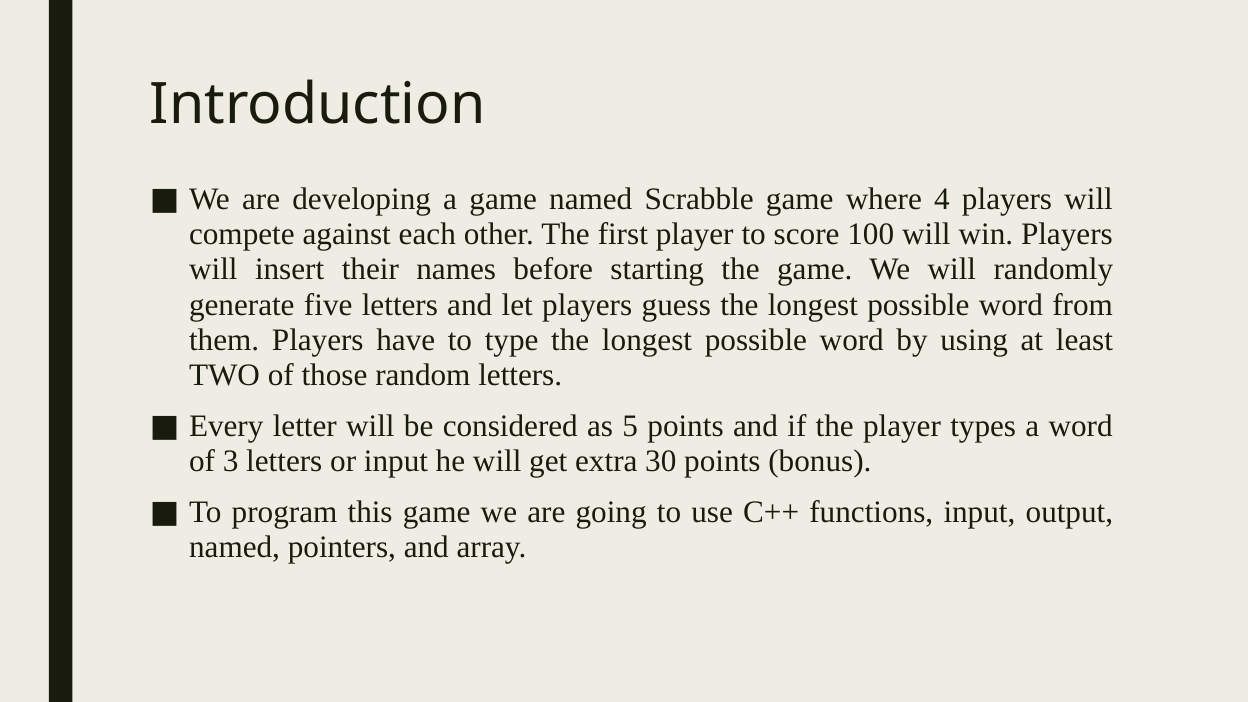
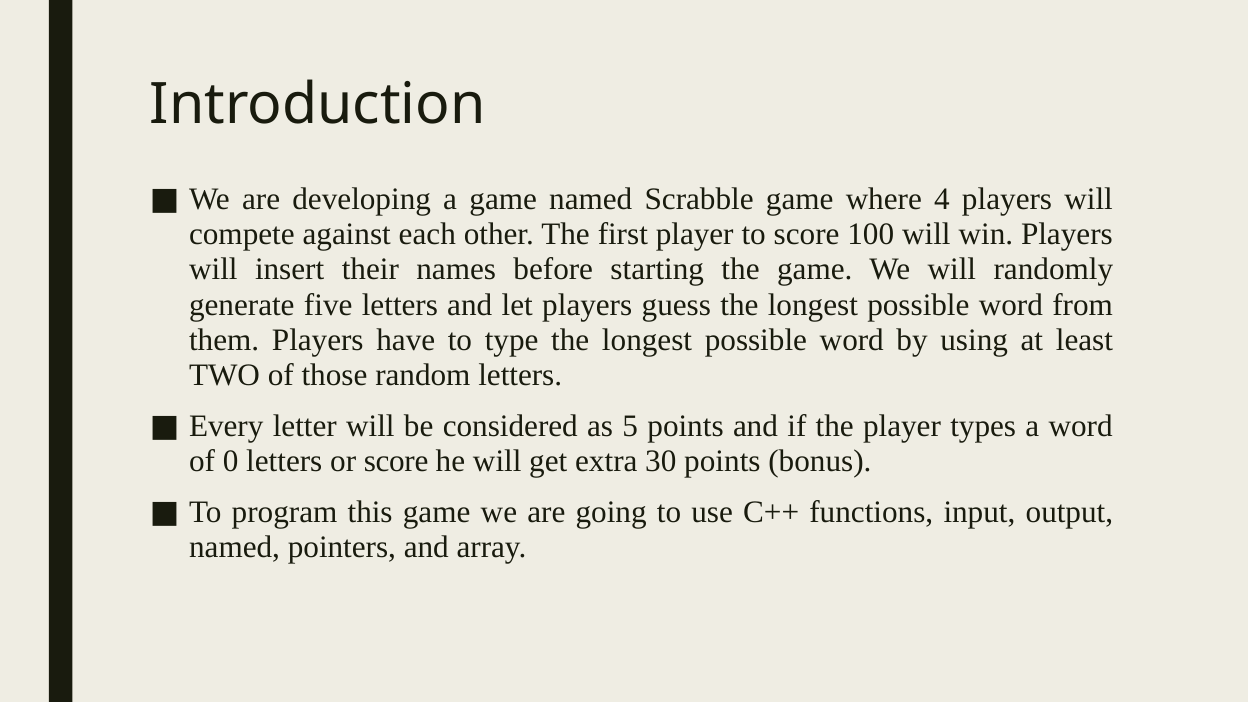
3: 3 -> 0
or input: input -> score
